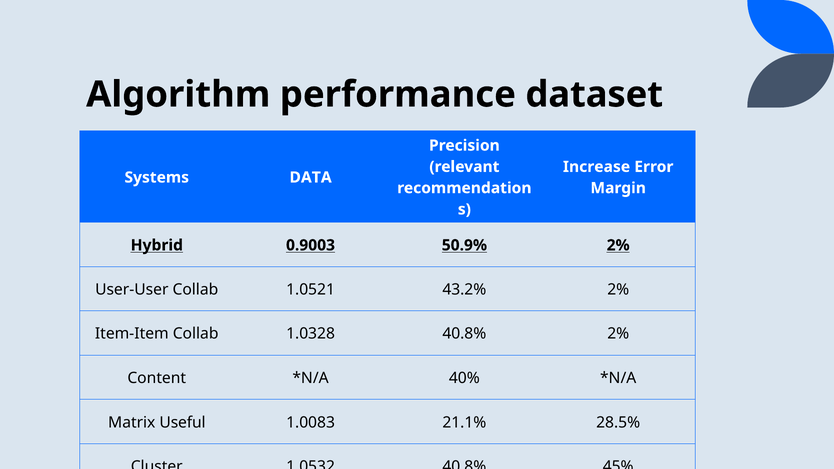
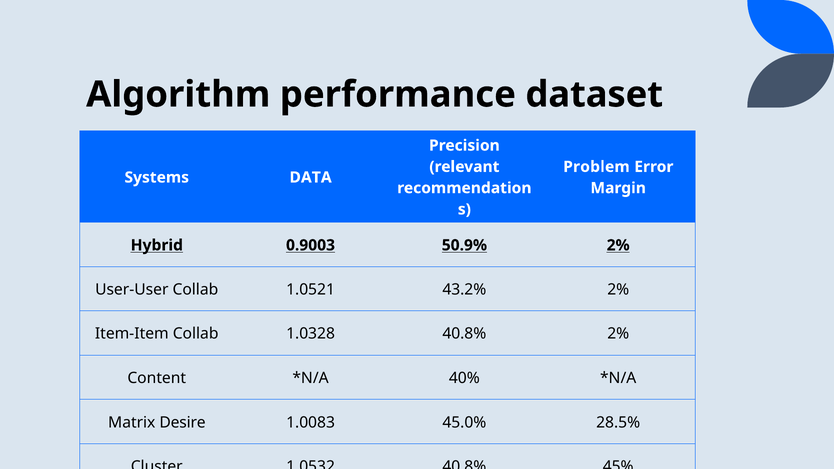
Increase: Increase -> Problem
Useful: Useful -> Desire
21.1%: 21.1% -> 45.0%
